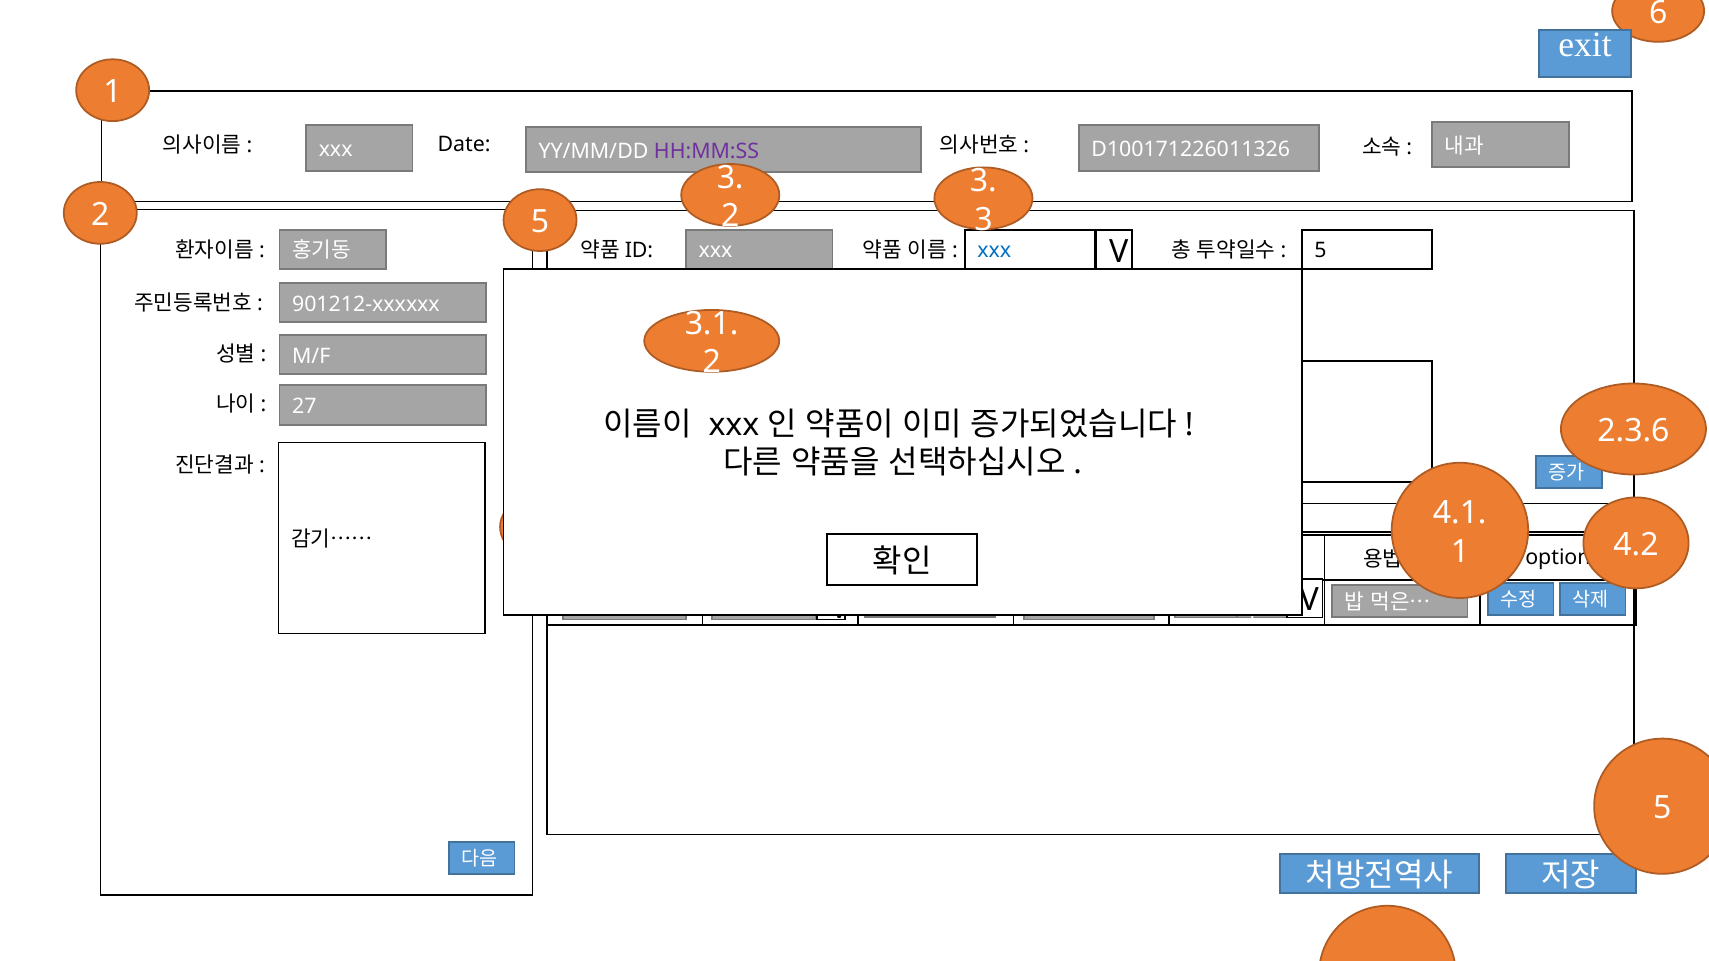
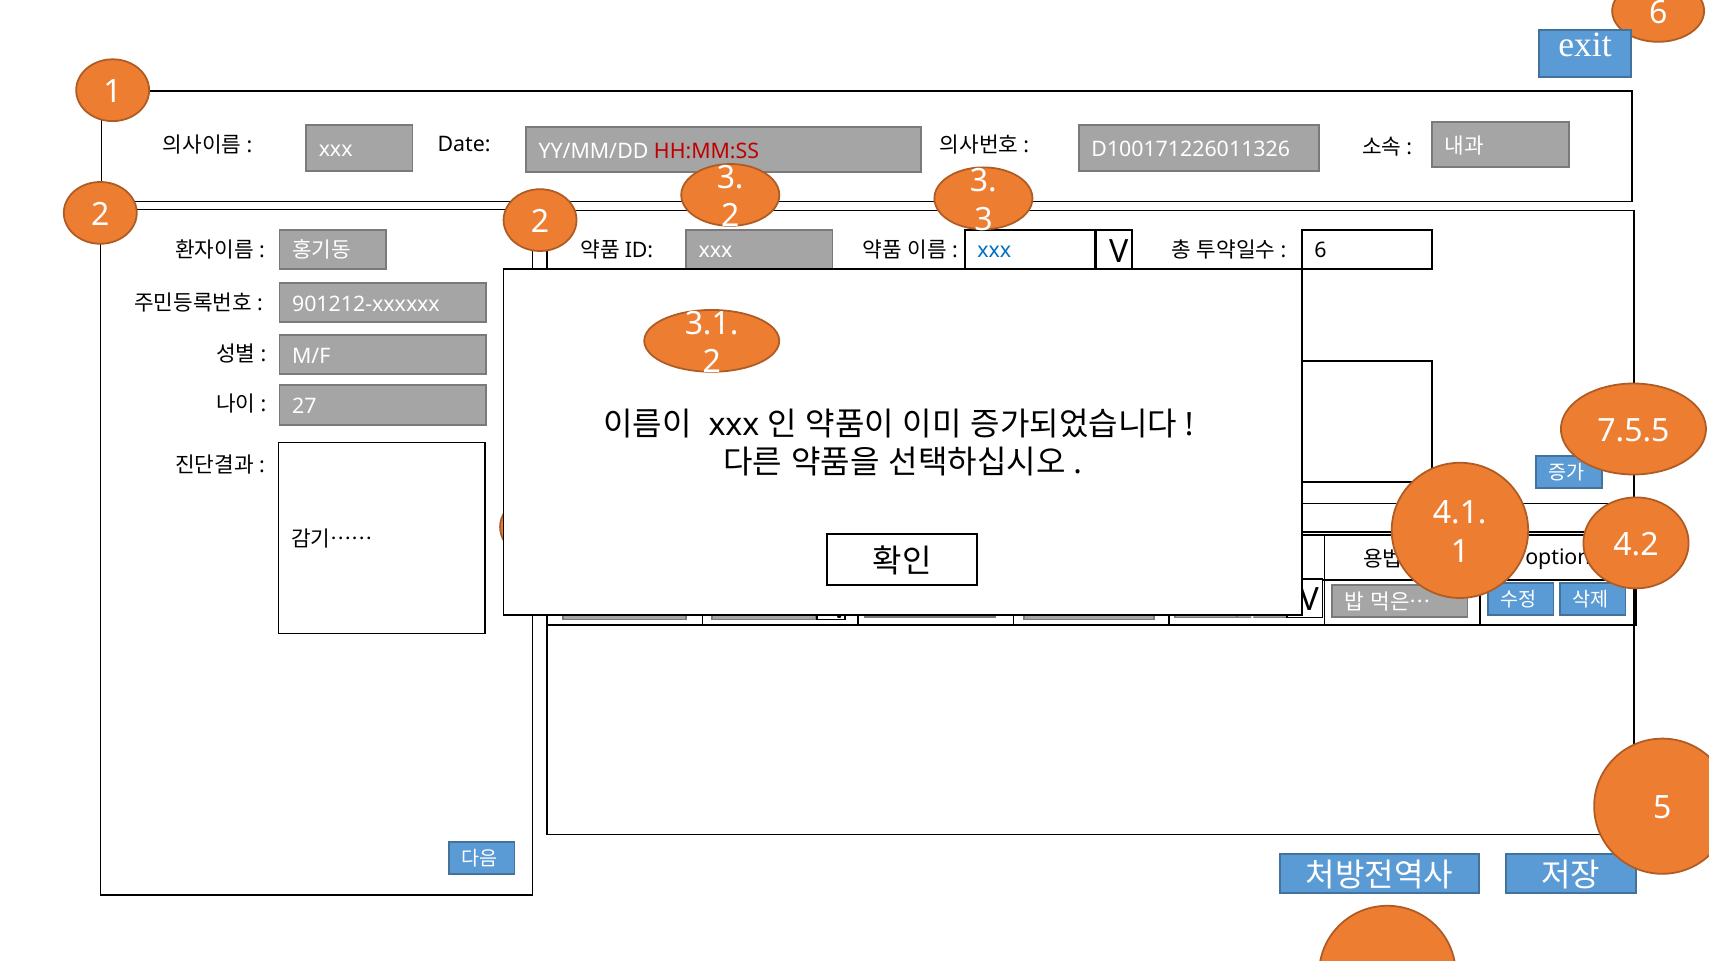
HH:MM:SS colour: purple -> red
2 5: 5 -> 2
5 at (1321, 251): 5 -> 6
2.3.6: 2.3.6 -> 7.5.5
